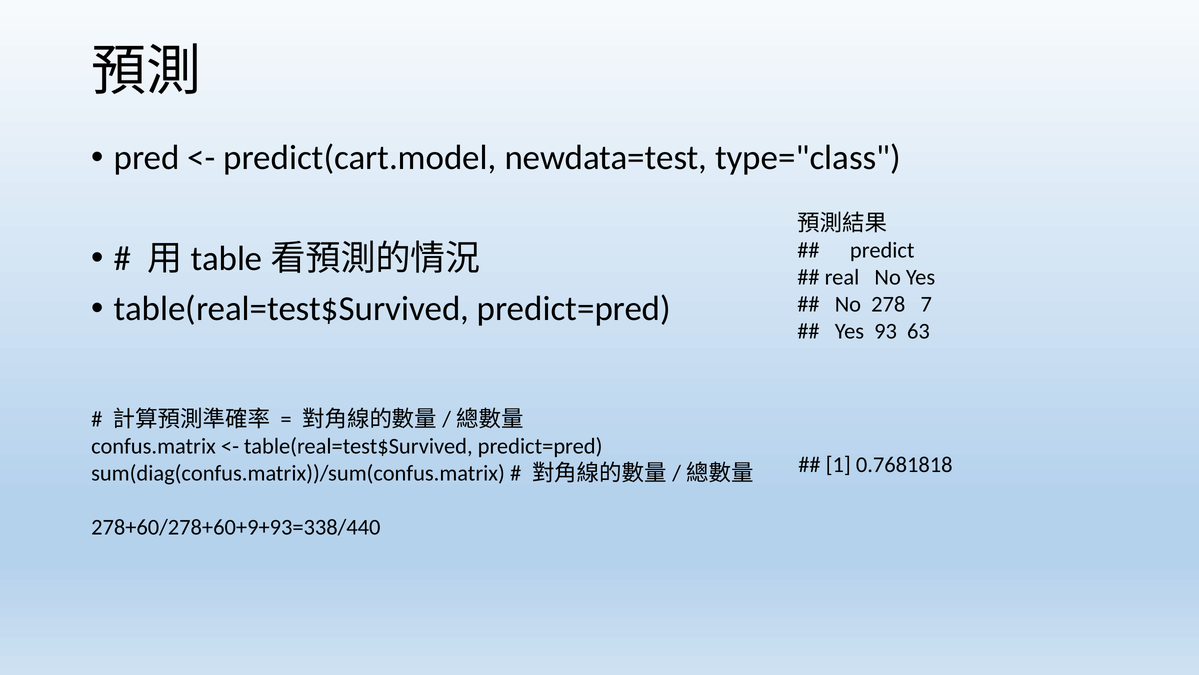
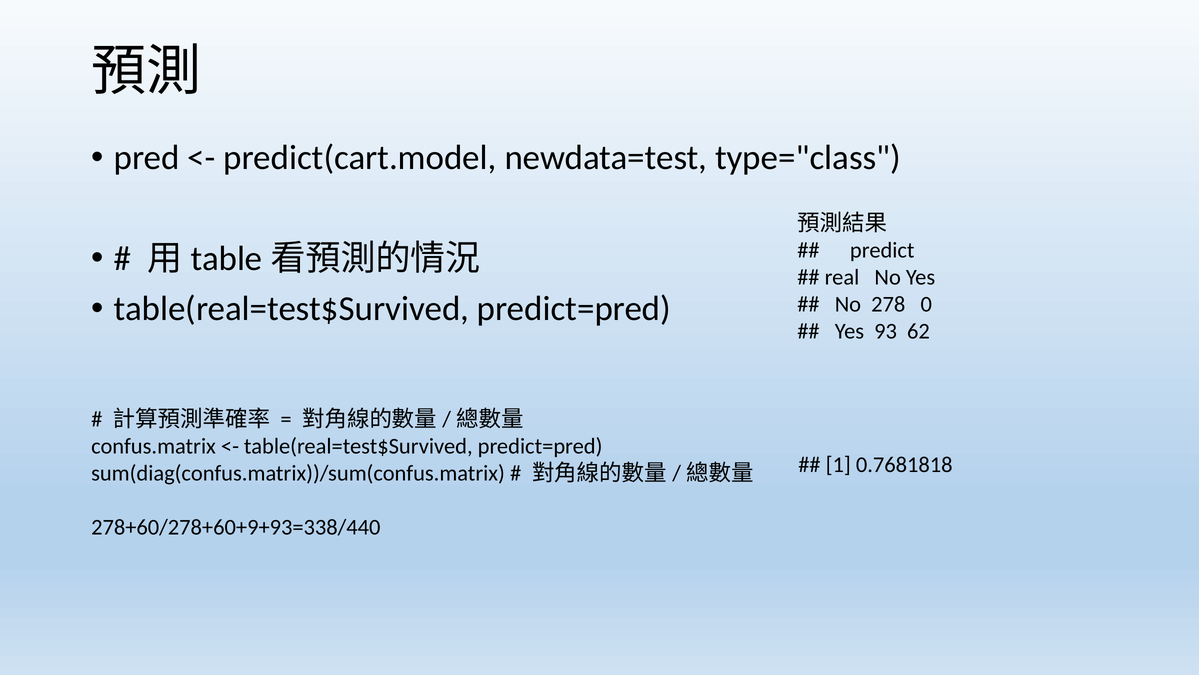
7: 7 -> 0
63: 63 -> 62
